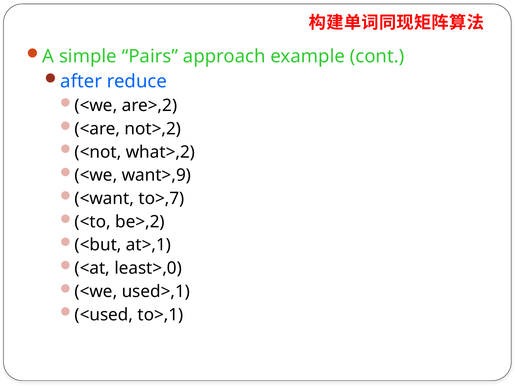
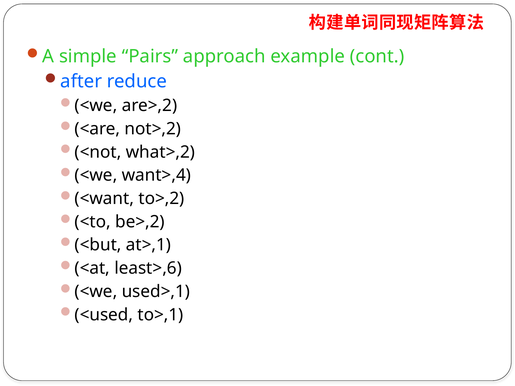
want>,9: want>,9 -> want>,4
to>,7: to>,7 -> to>,2
least>,0: least>,0 -> least>,6
